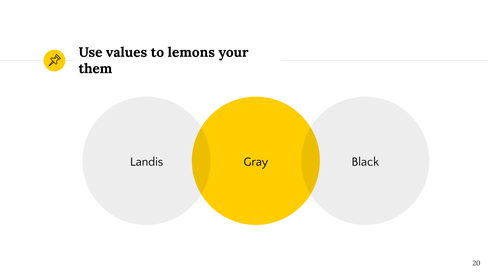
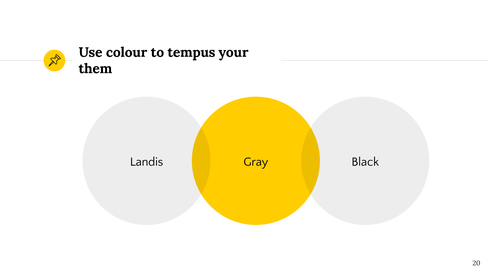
values: values -> colour
lemons: lemons -> tempus
